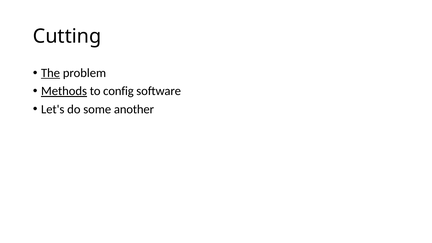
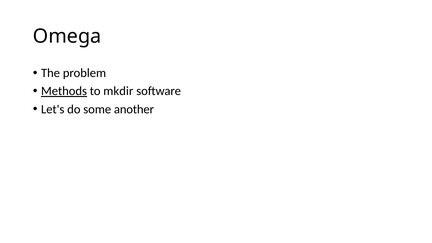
Cutting: Cutting -> Omega
The underline: present -> none
config: config -> mkdir
